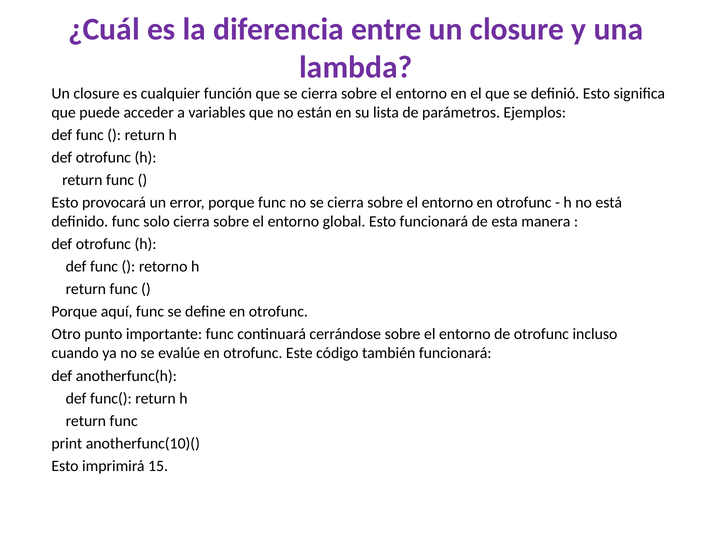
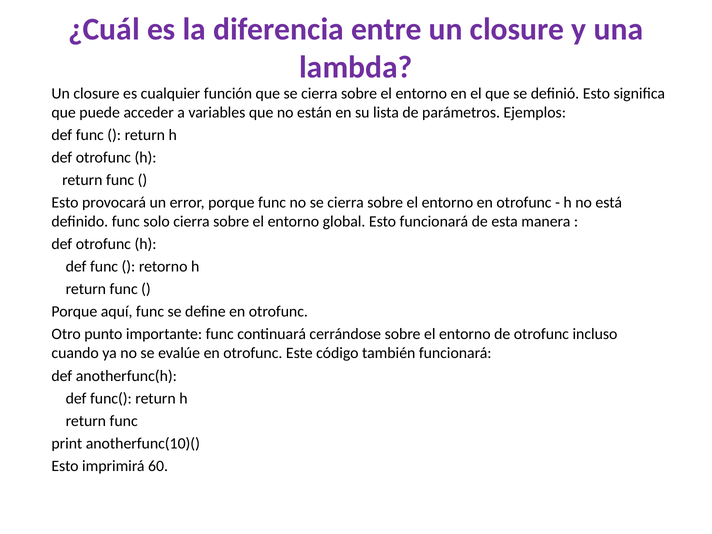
15: 15 -> 60
